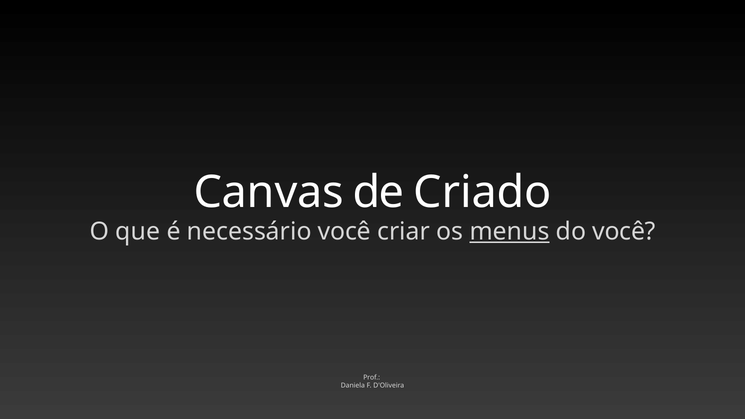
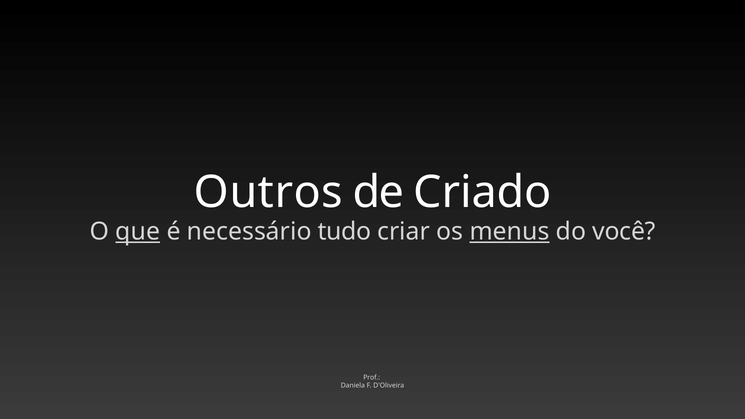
Canvas: Canvas -> Outros
que underline: none -> present
necessário você: você -> tudo
